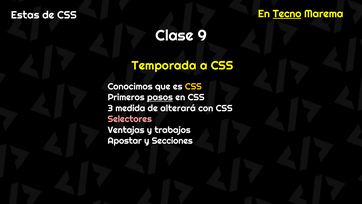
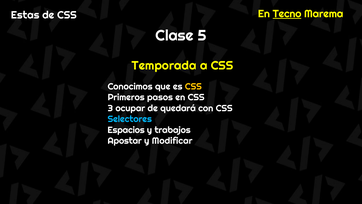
9: 9 -> 5
pasos underline: present -> none
medida: medida -> ocupar
alterará: alterará -> quedará
Selectores colour: pink -> light blue
Ventajas: Ventajas -> Espacios
Secciones: Secciones -> Modificar
